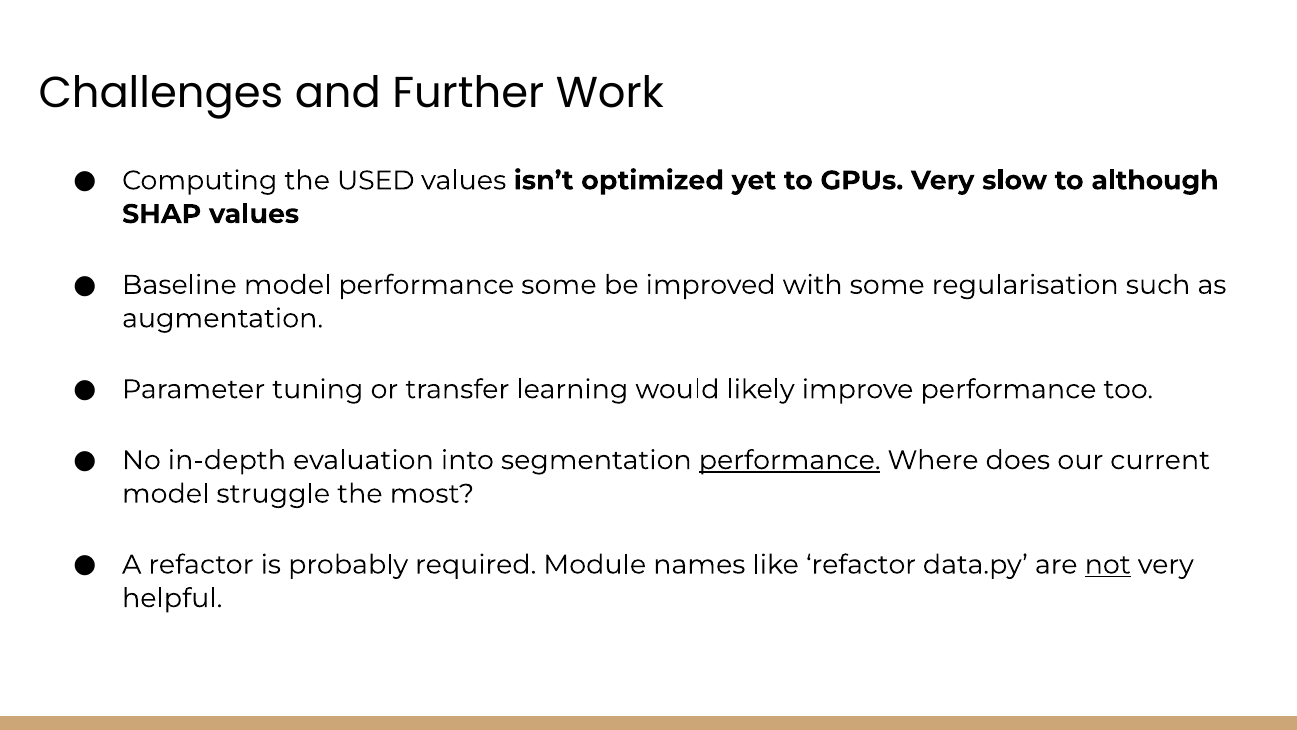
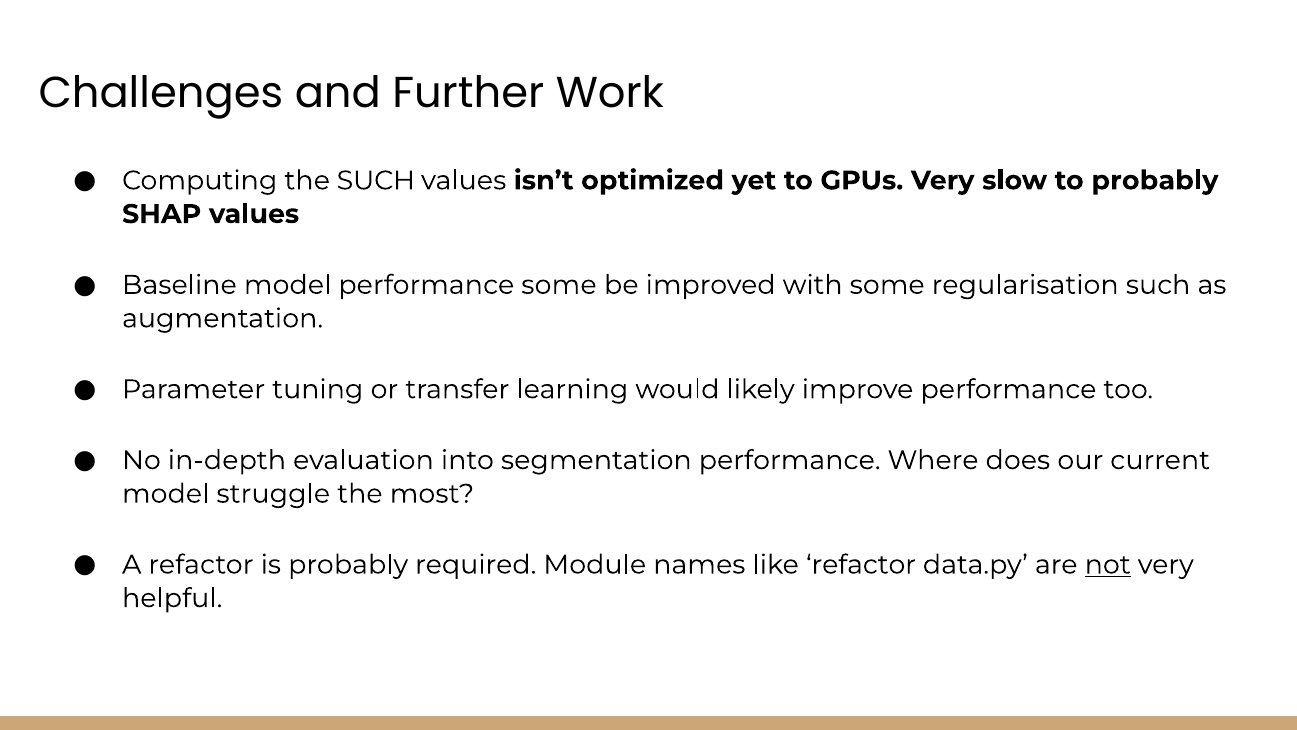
the USED: USED -> SUCH
to although: although -> probably
performance at (790, 460) underline: present -> none
